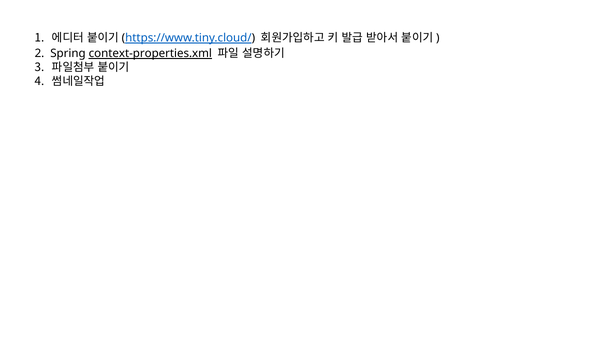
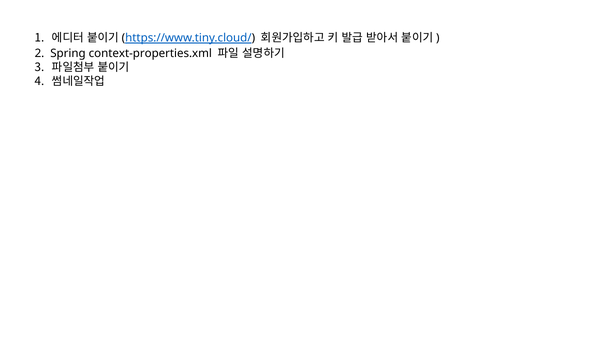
context-properties.xml underline: present -> none
